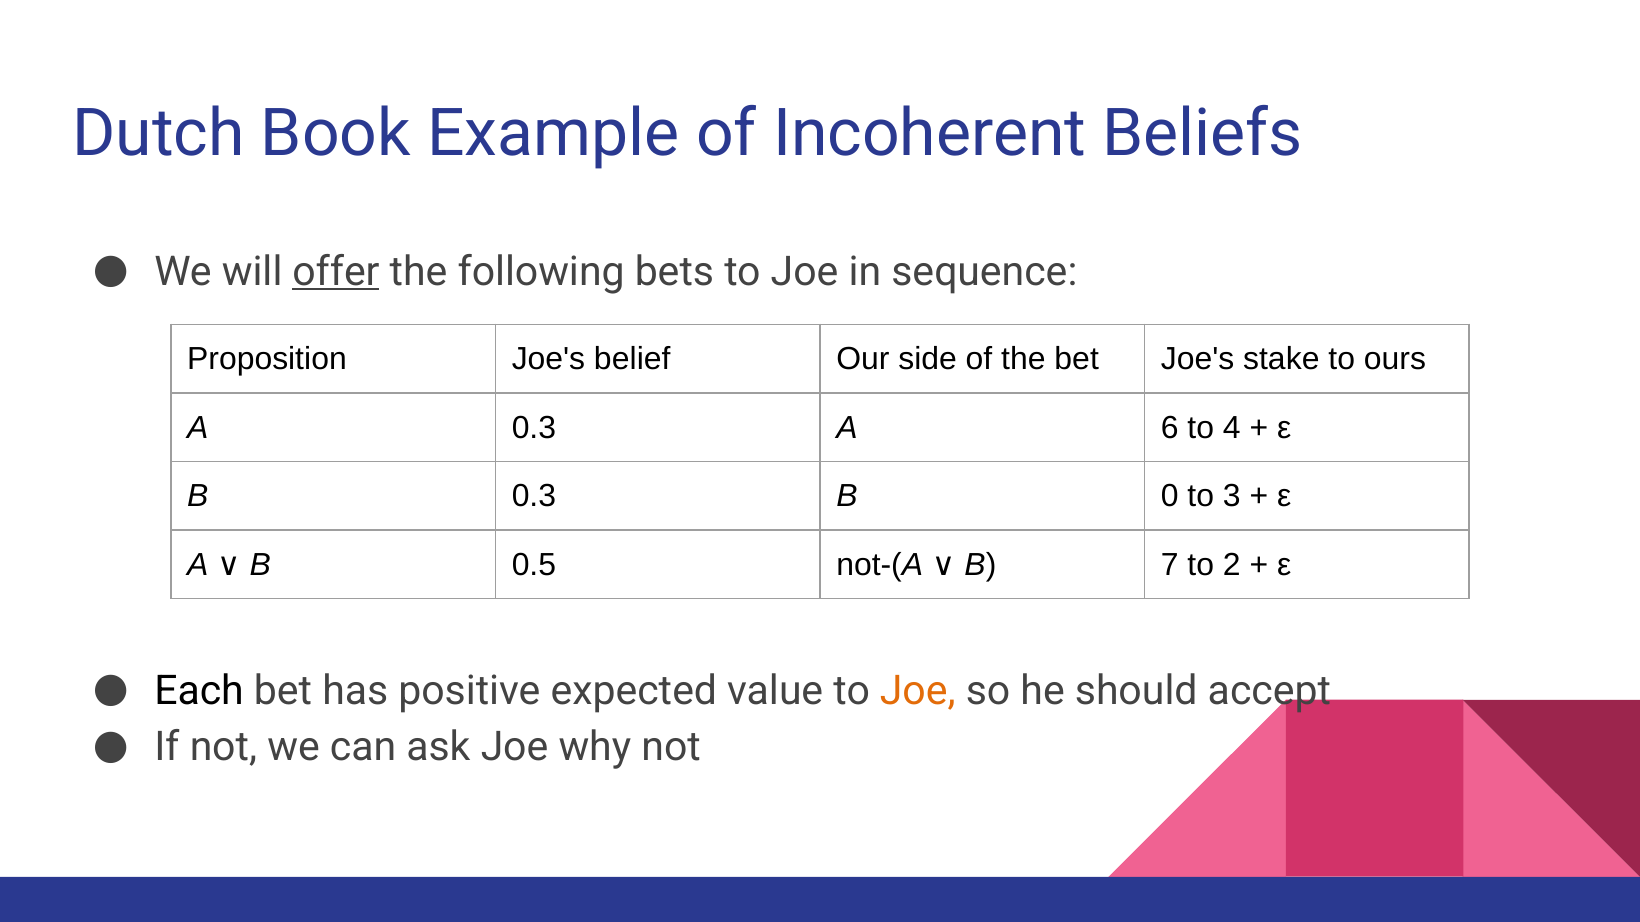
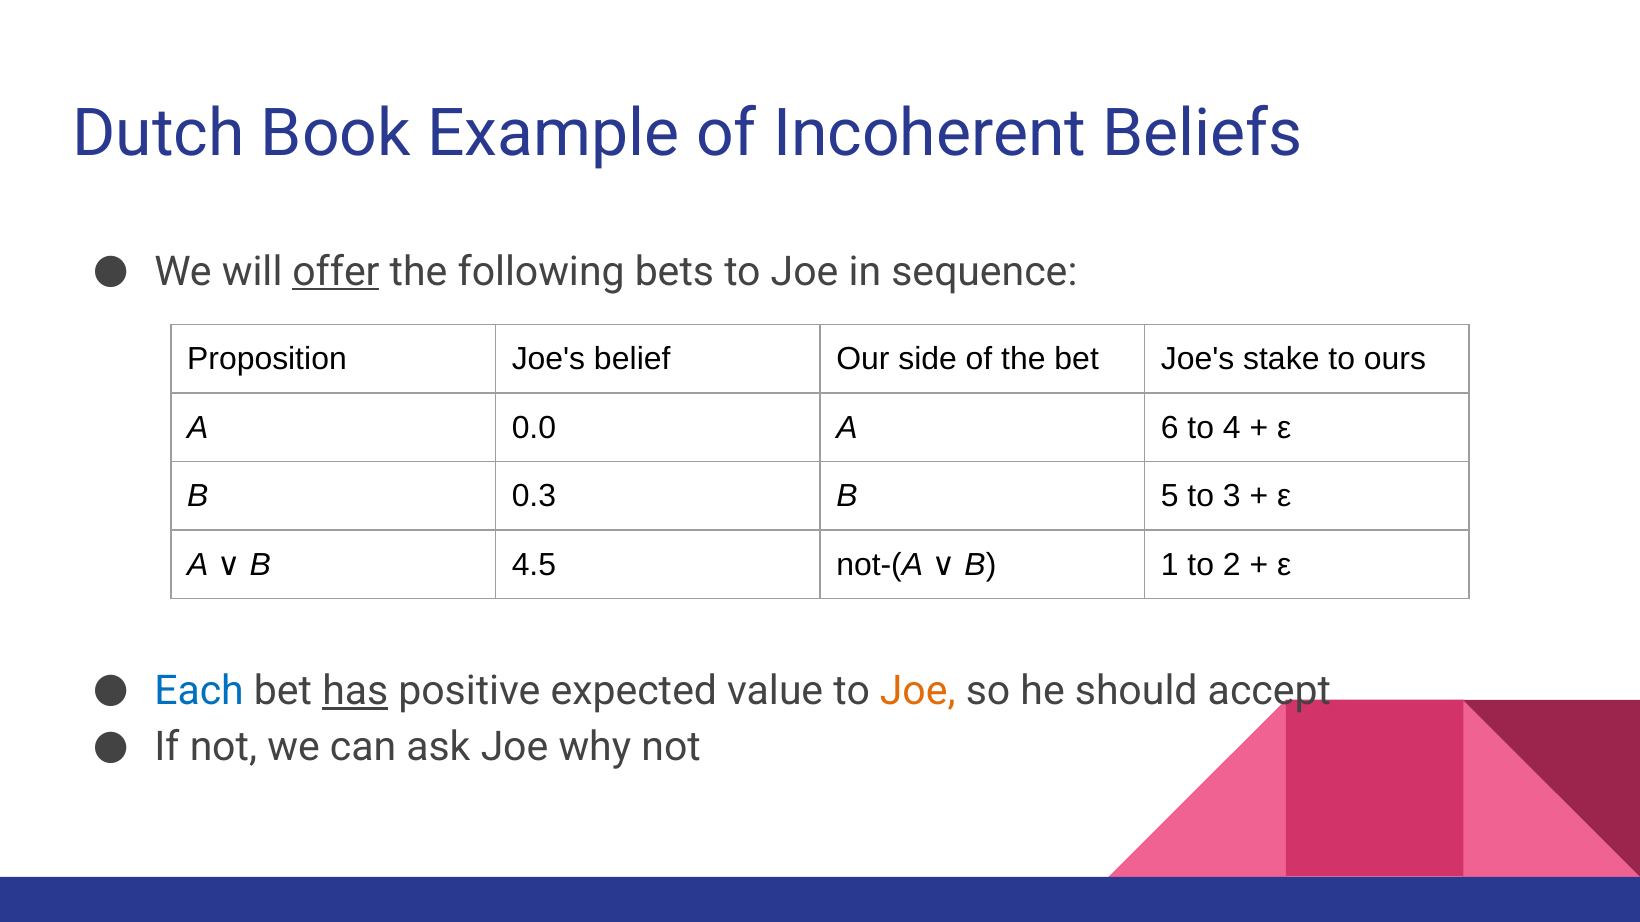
A 0.3: 0.3 -> 0.0
0: 0 -> 5
0.5: 0.5 -> 4.5
7: 7 -> 1
Each colour: black -> blue
has underline: none -> present
